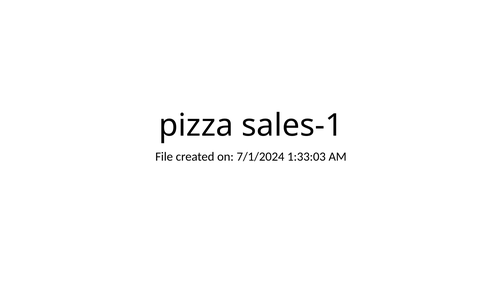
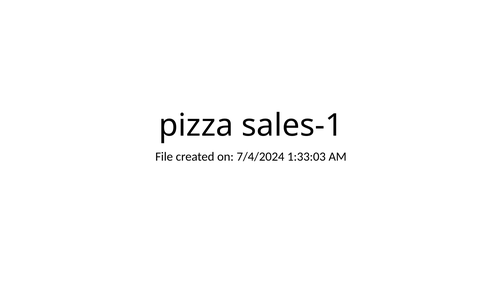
7/1/2024: 7/1/2024 -> 7/4/2024
